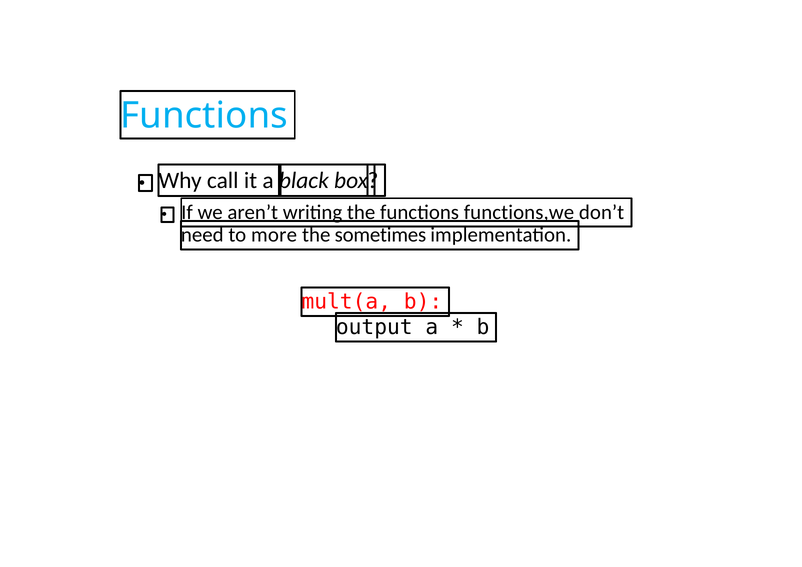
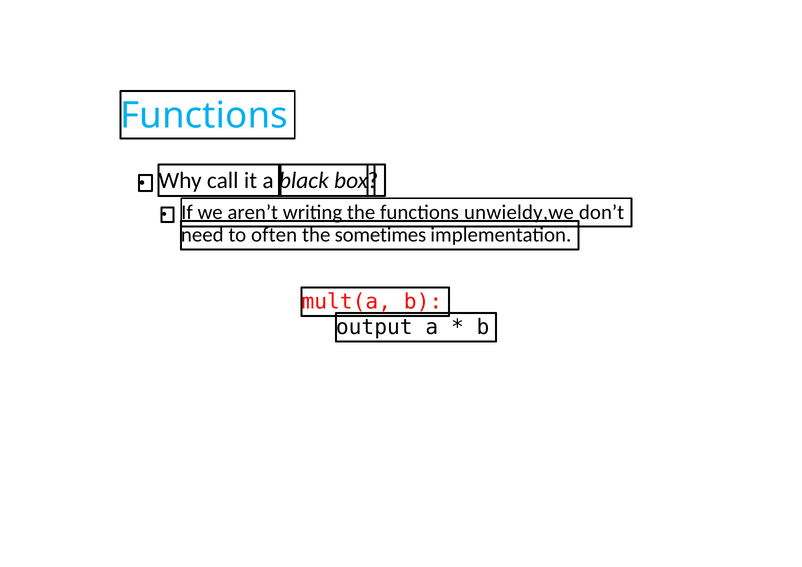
functions,we: functions,we -> unwieldy,we
more: more -> often
